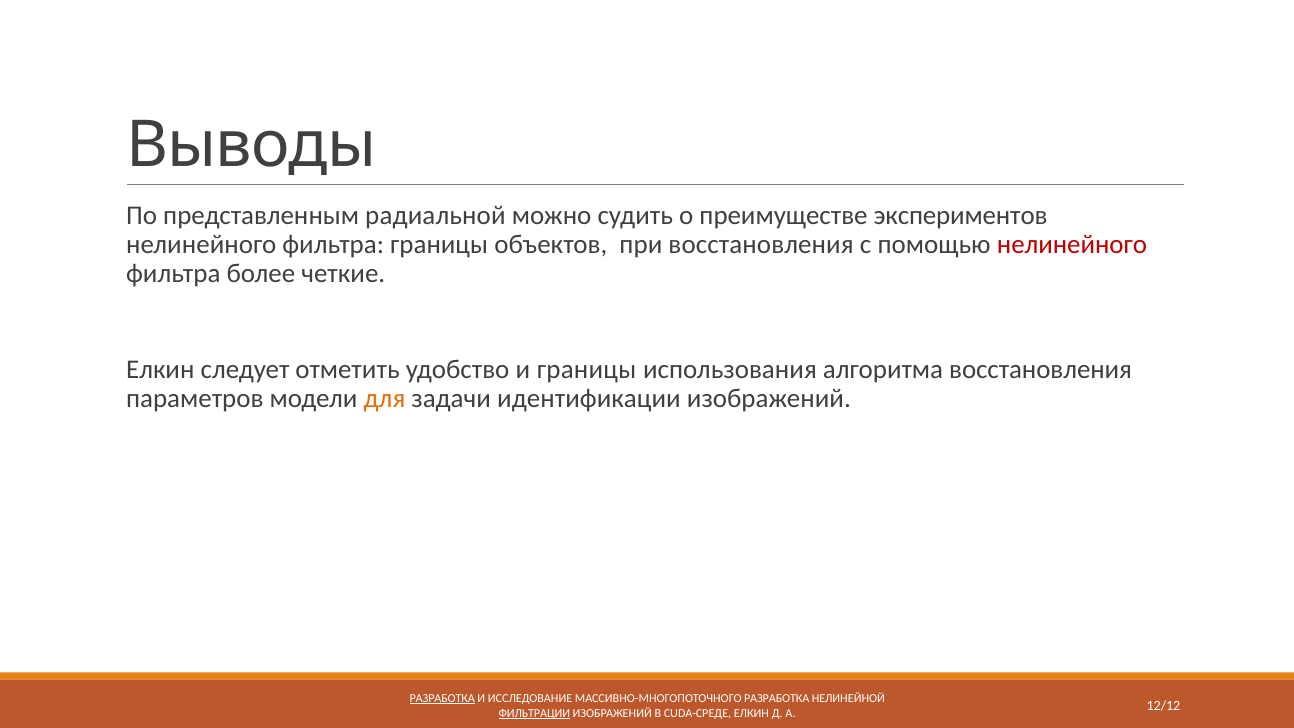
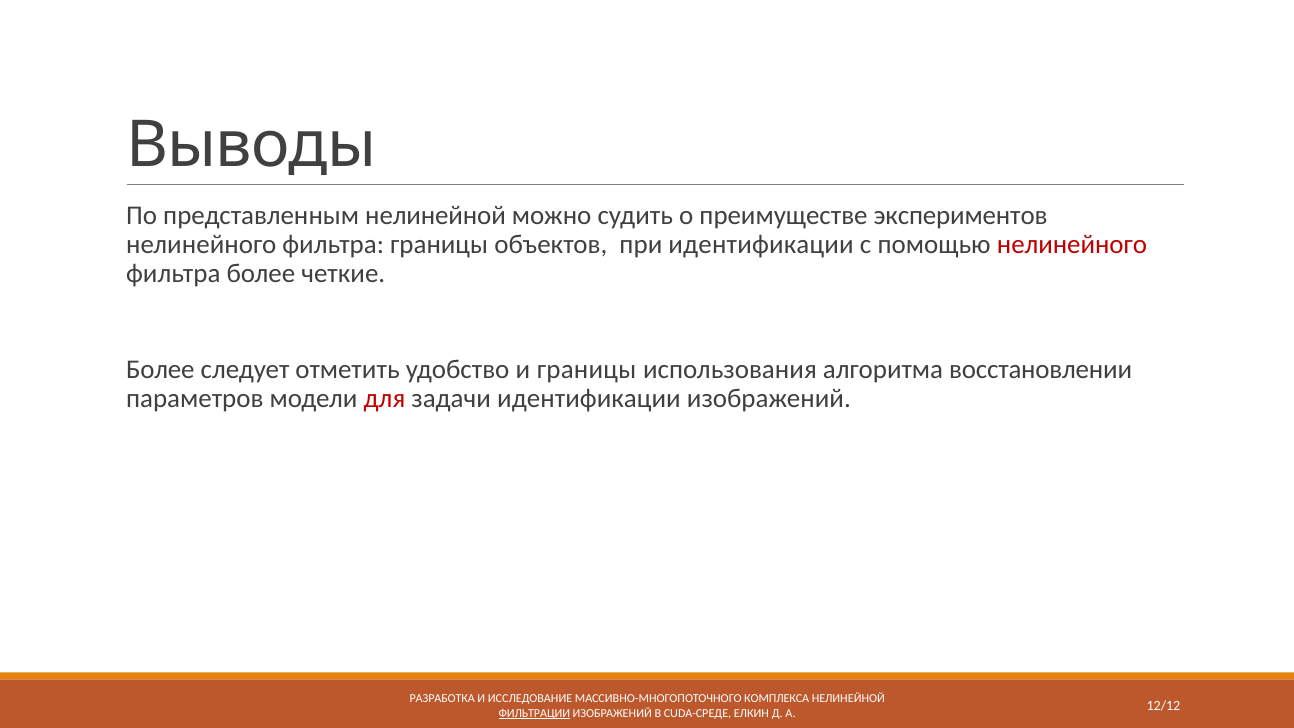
представленным радиальной: радиальной -> нелинейной
при восстановления: восстановления -> идентификации
Елкин at (160, 369): Елкин -> Более
алгоритма восстановления: восстановления -> восстановлении
для colour: orange -> red
РАЗРАБОТКА at (442, 698) underline: present -> none
МАССИВНО-МНОГОПОТОЧНОГО РАЗРАБОТКА: РАЗРАБОТКА -> КОМПЛЕКСА
